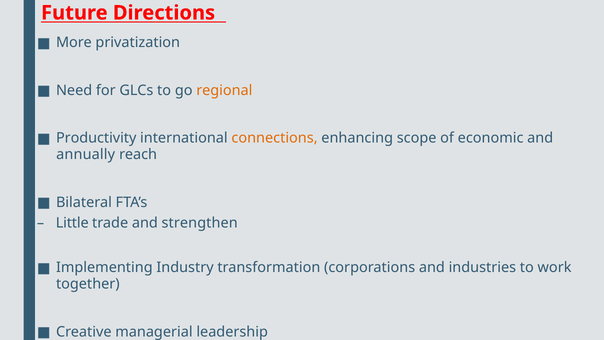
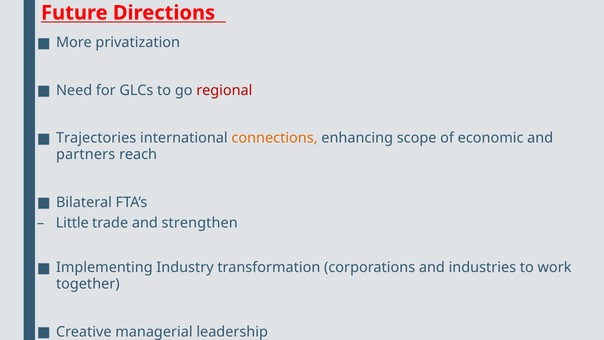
regional colour: orange -> red
Productivity: Productivity -> Trajectories
annually: annually -> partners
